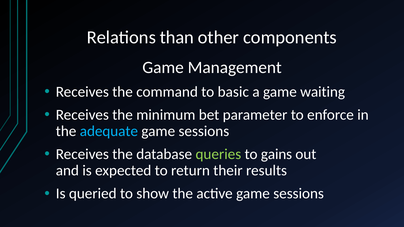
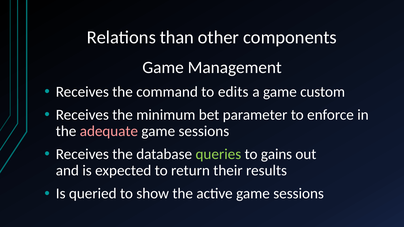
basic: basic -> edits
waiting: waiting -> custom
adequate colour: light blue -> pink
